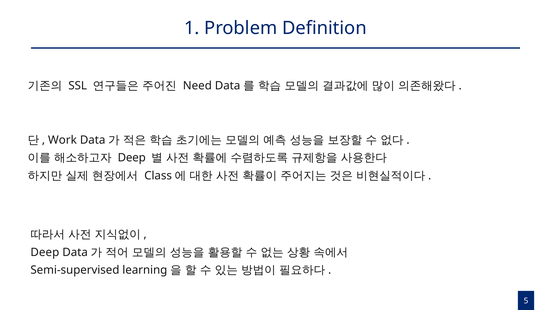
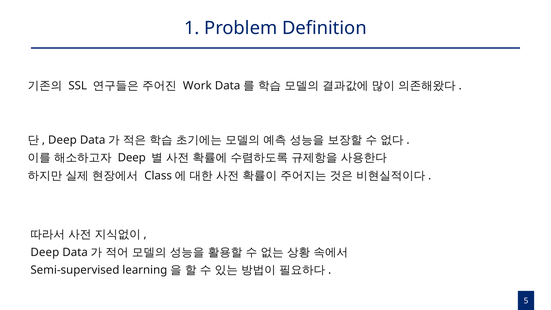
Need: Need -> Work
Work at (62, 140): Work -> Deep
